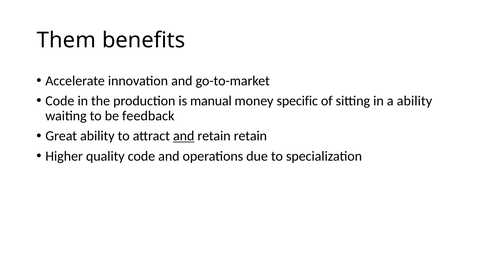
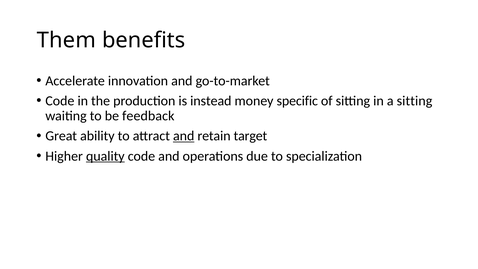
manual: manual -> instead
a ability: ability -> sitting
retain retain: retain -> target
quality underline: none -> present
